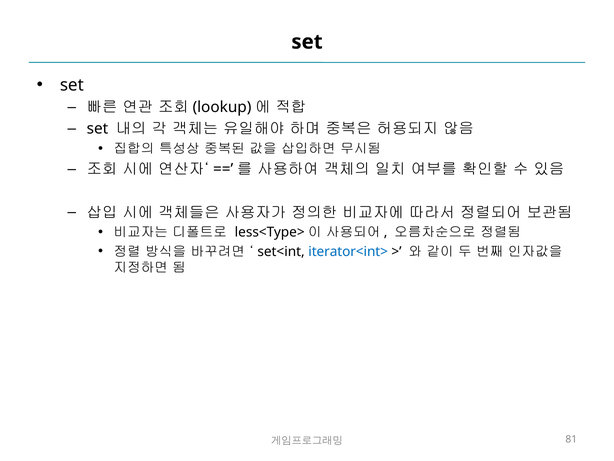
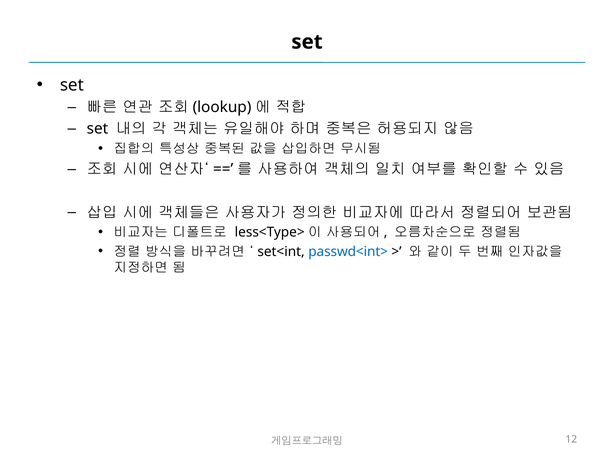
iterator<int>: iterator<int> -> passwd<int>
81: 81 -> 12
